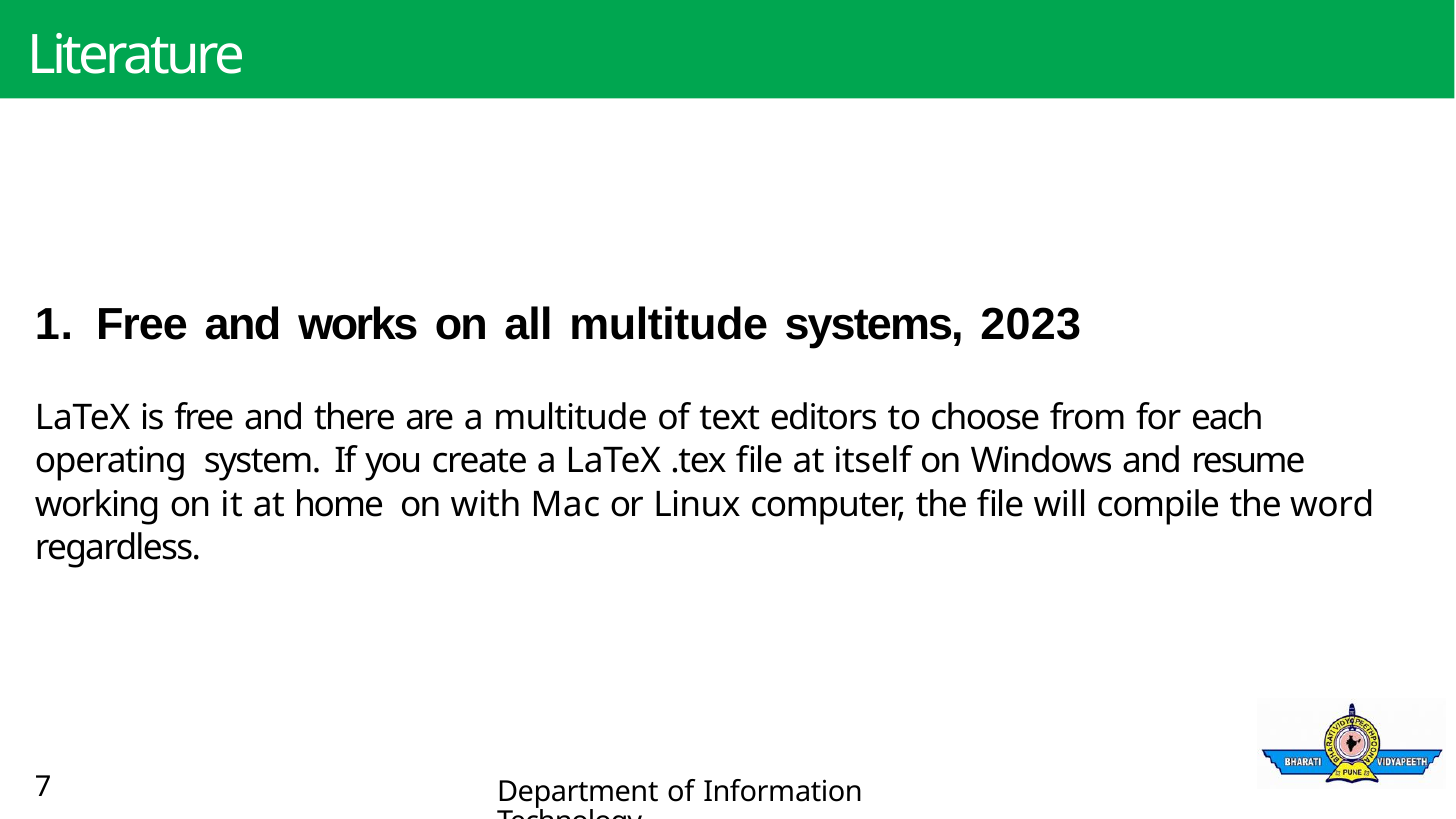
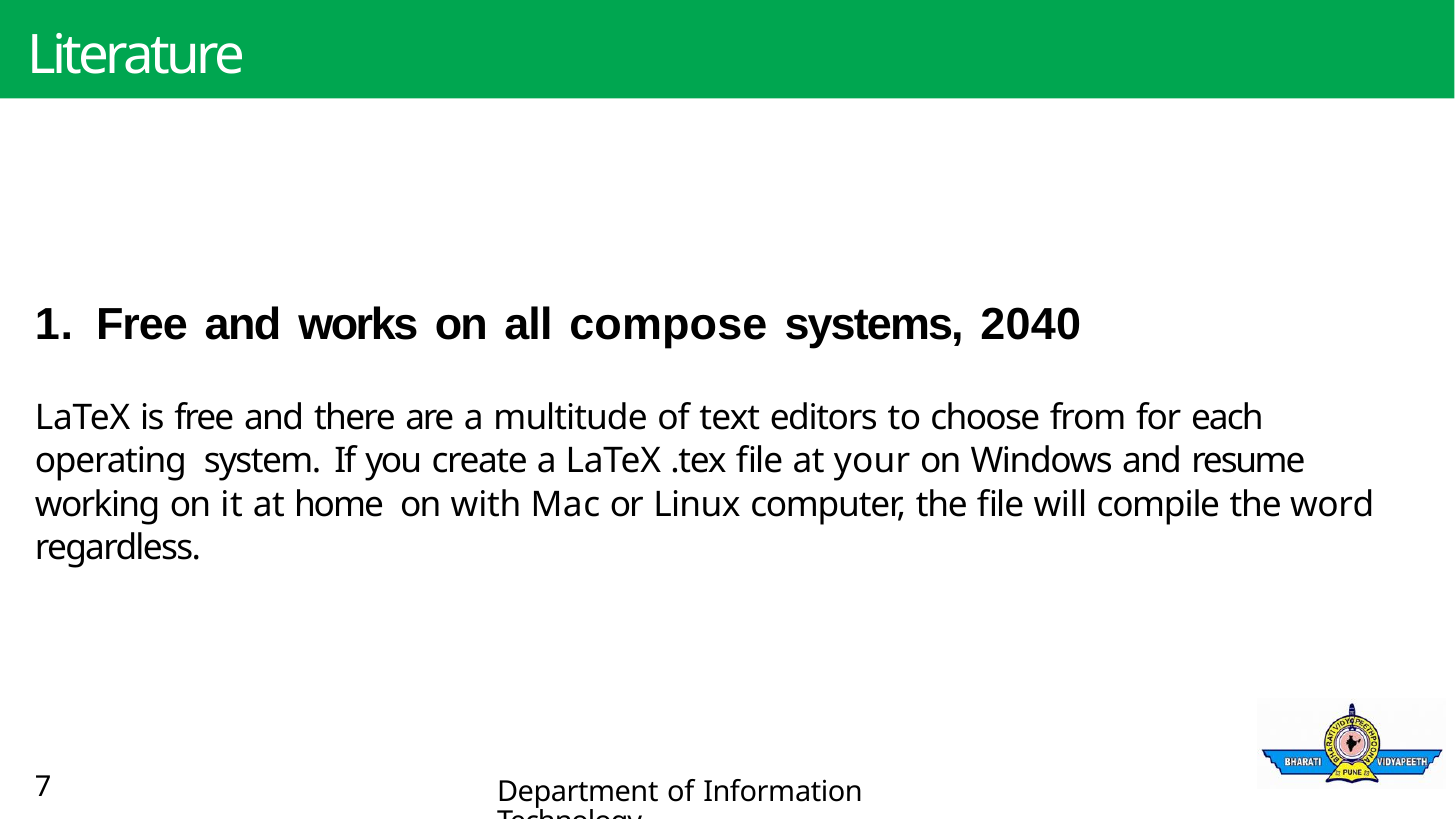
all multitude: multitude -> compose
2023: 2023 -> 2040
itself: itself -> your
